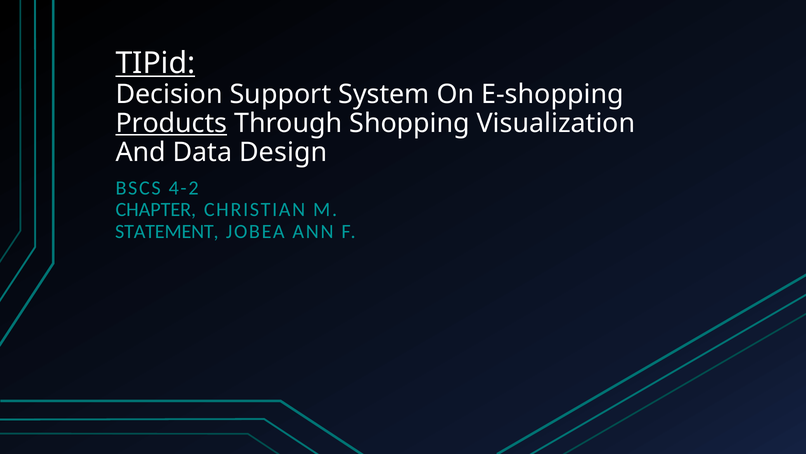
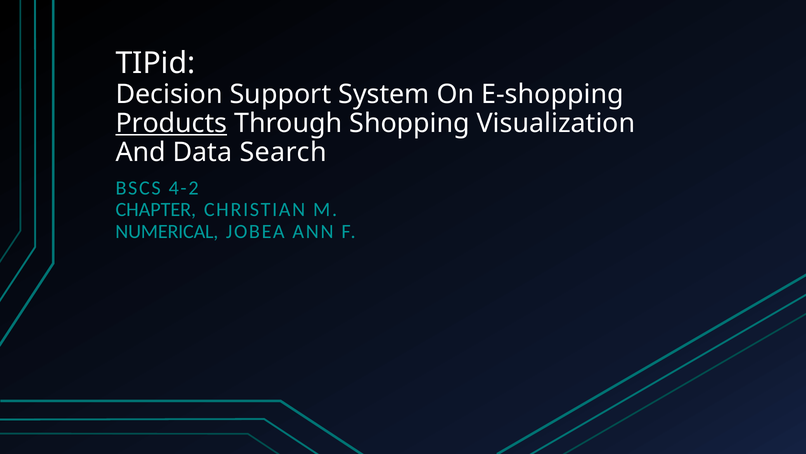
TIPid underline: present -> none
Design: Design -> Search
STATEMENT: STATEMENT -> NUMERICAL
